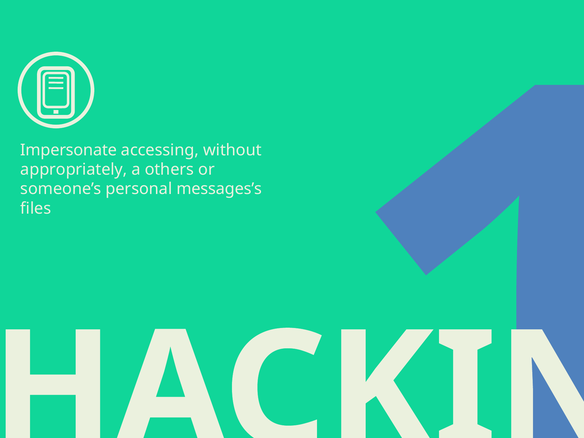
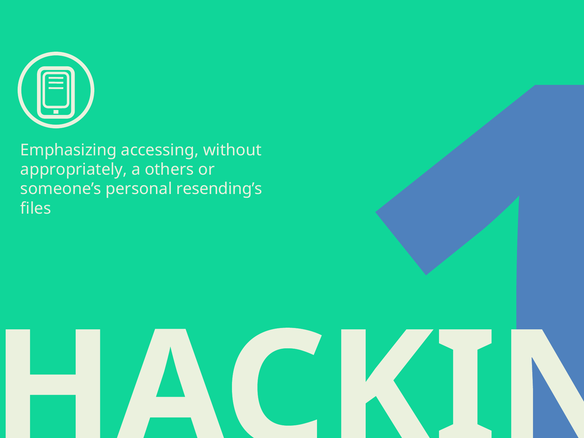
Impersonate: Impersonate -> Emphasizing
messages’s: messages’s -> resending’s
